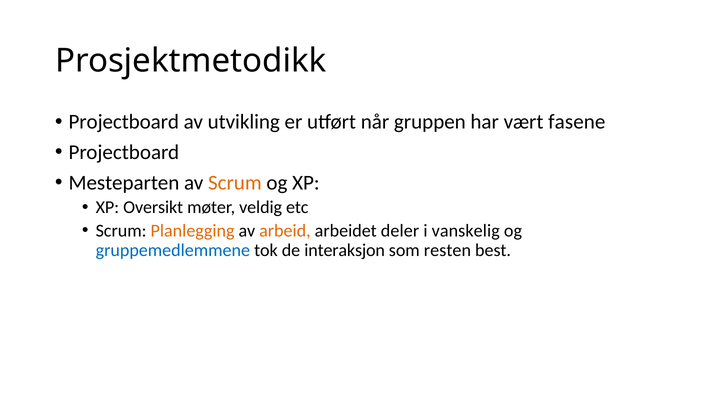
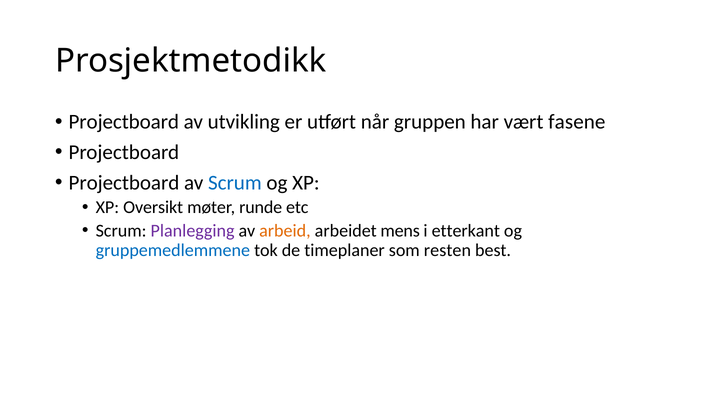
Mesteparten at (124, 183): Mesteparten -> Projectboard
Scrum at (235, 183) colour: orange -> blue
veldig: veldig -> runde
Planlegging colour: orange -> purple
deler: deler -> mens
vanskelig: vanskelig -> etterkant
interaksjon: interaksjon -> timeplaner
